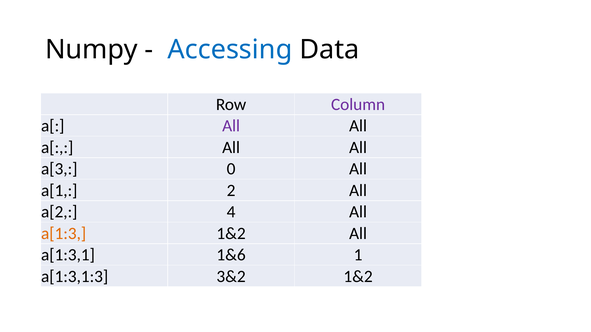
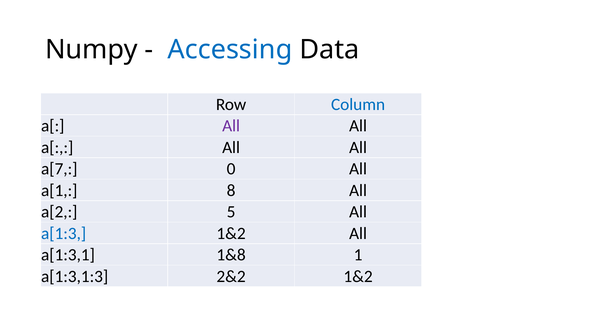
Column colour: purple -> blue
a[3: a[3 -> a[7
2: 2 -> 8
4: 4 -> 5
a[1:3 colour: orange -> blue
1&6: 1&6 -> 1&8
3&2: 3&2 -> 2&2
